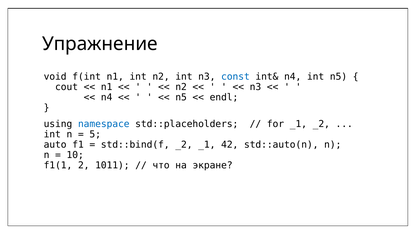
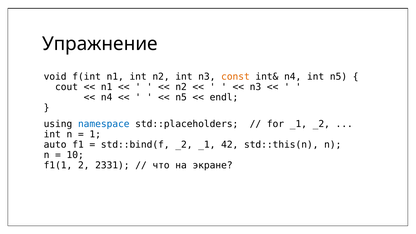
const colour: blue -> orange
5: 5 -> 1
std::auto(n: std::auto(n -> std::this(n
1011: 1011 -> 2331
